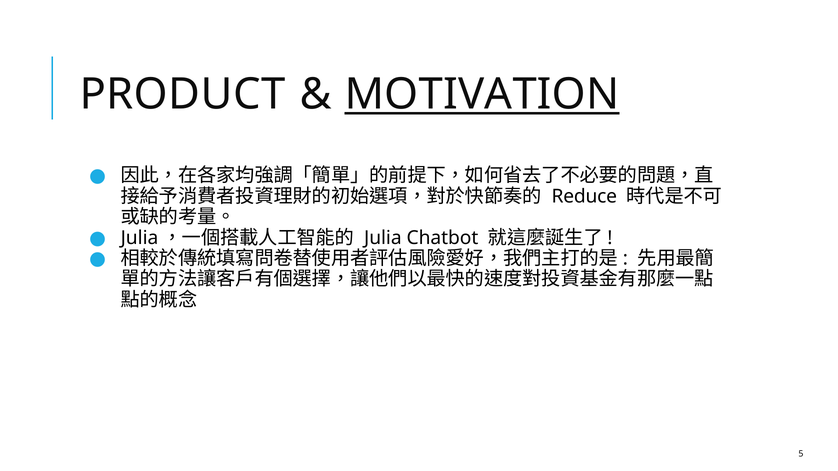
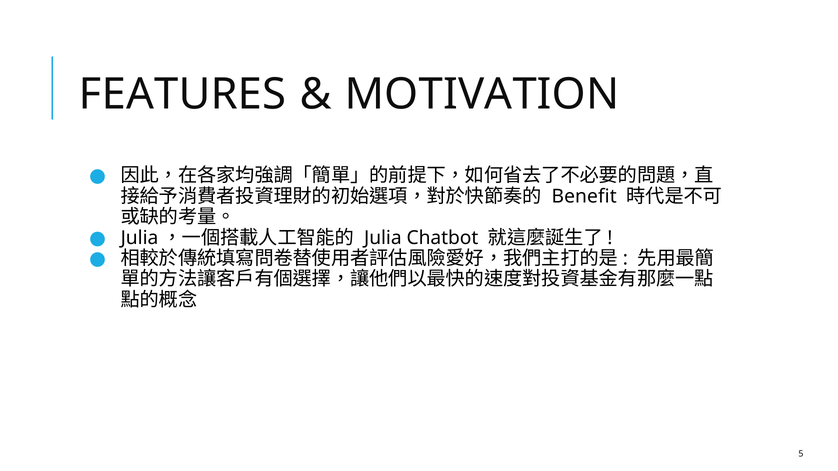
PRODUCT: PRODUCT -> FEATURES
MOTIVATION underline: present -> none
Reduce: Reduce -> Benefit
